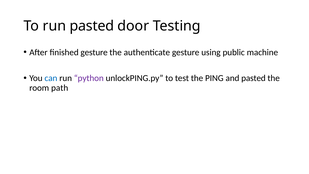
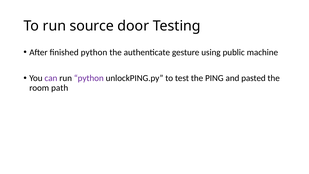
run pasted: pasted -> source
finished gesture: gesture -> python
can colour: blue -> purple
